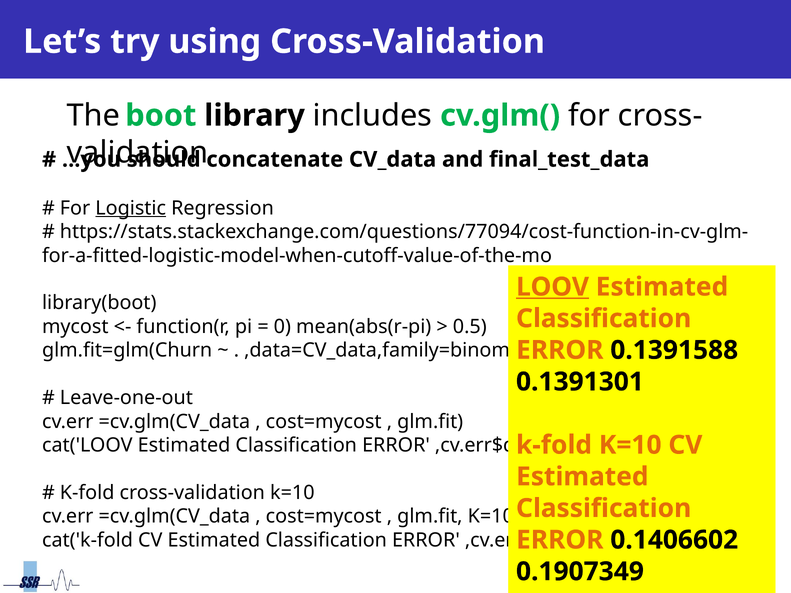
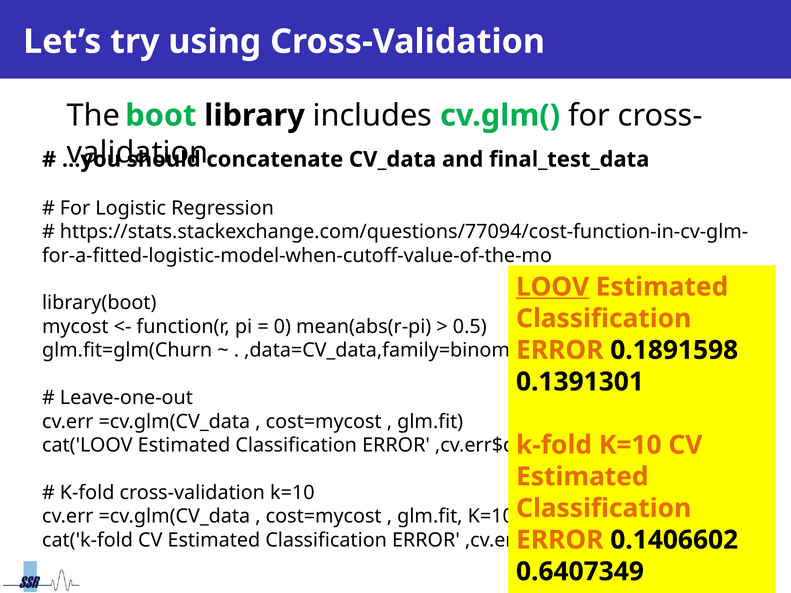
Logistic underline: present -> none
0.1391588: 0.1391588 -> 0.1891598
0.1907349: 0.1907349 -> 0.6407349
